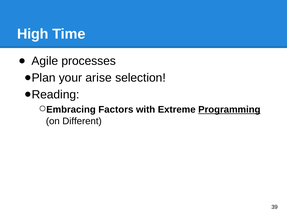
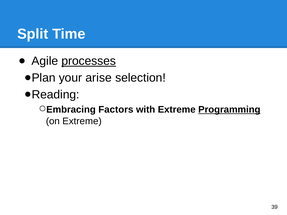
High: High -> Split
processes underline: none -> present
on Different: Different -> Extreme
